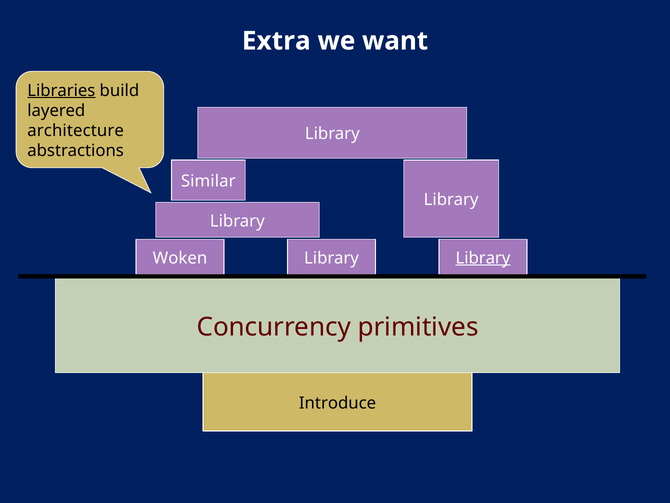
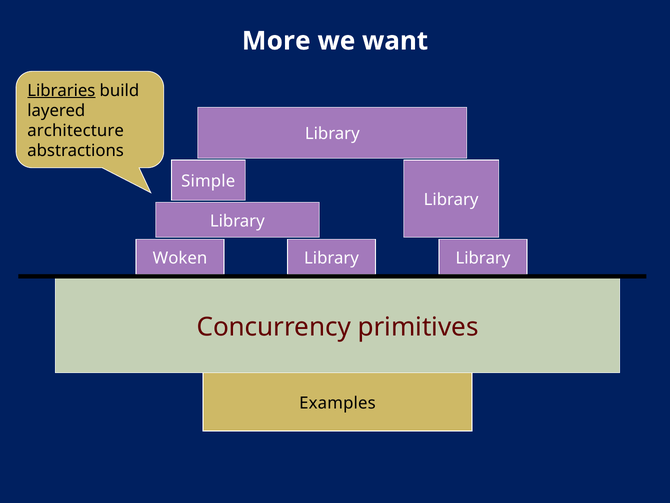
Extra: Extra -> More
Similar: Similar -> Simple
Library at (483, 258) underline: present -> none
Introduce: Introduce -> Examples
